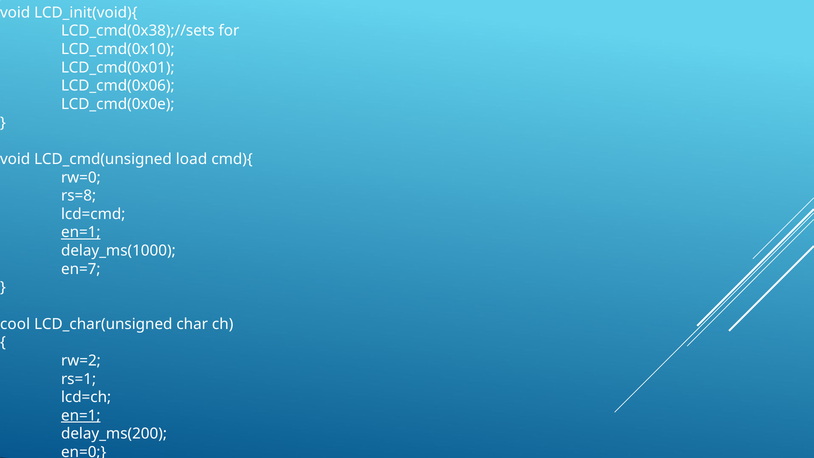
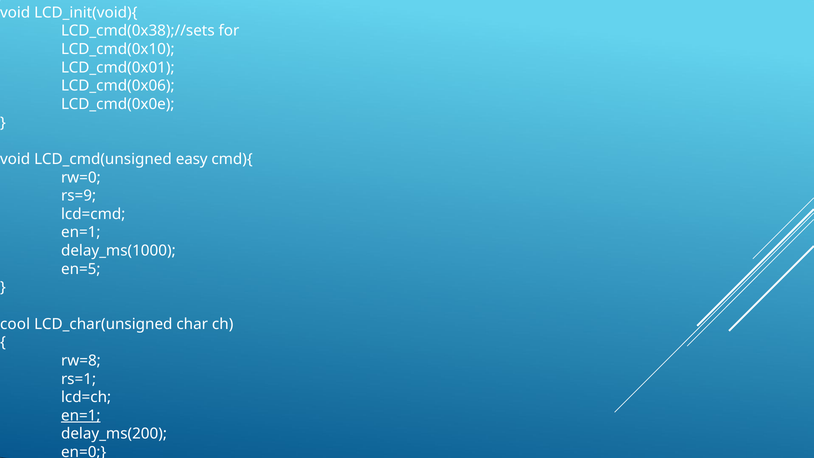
load: load -> easy
rs=8: rs=8 -> rs=9
en=1 at (81, 232) underline: present -> none
en=7: en=7 -> en=5
rw=2: rw=2 -> rw=8
